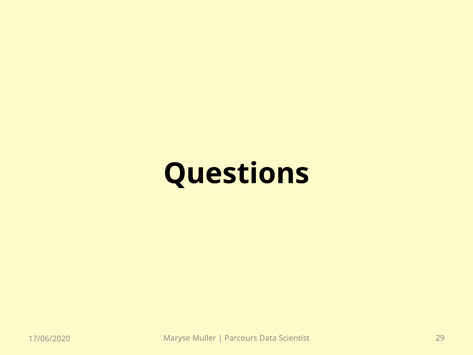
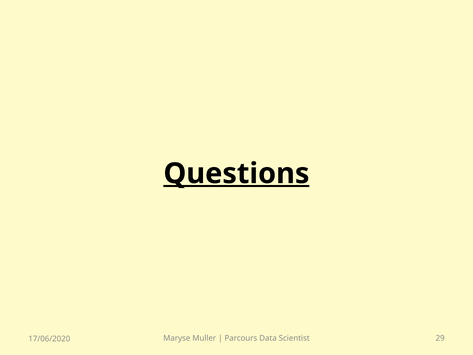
Questions underline: none -> present
